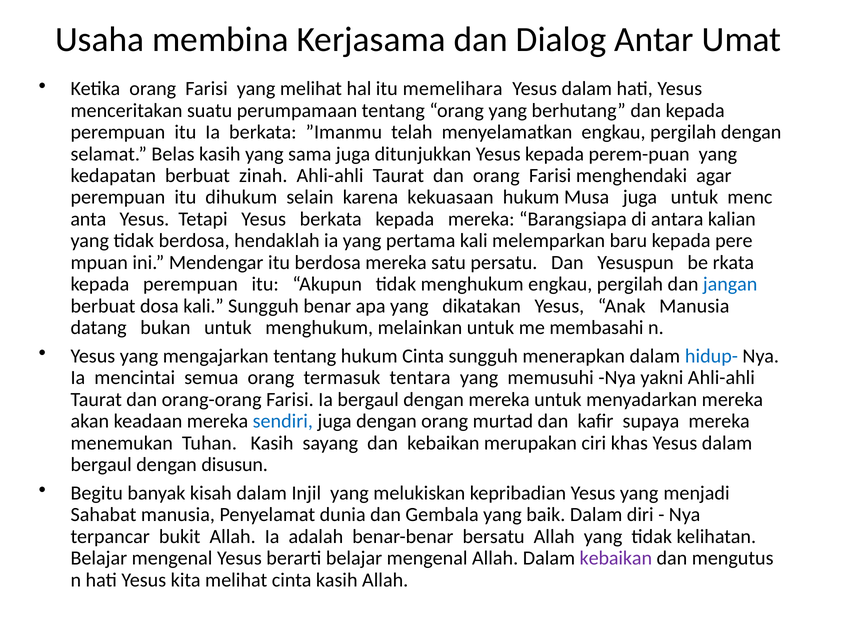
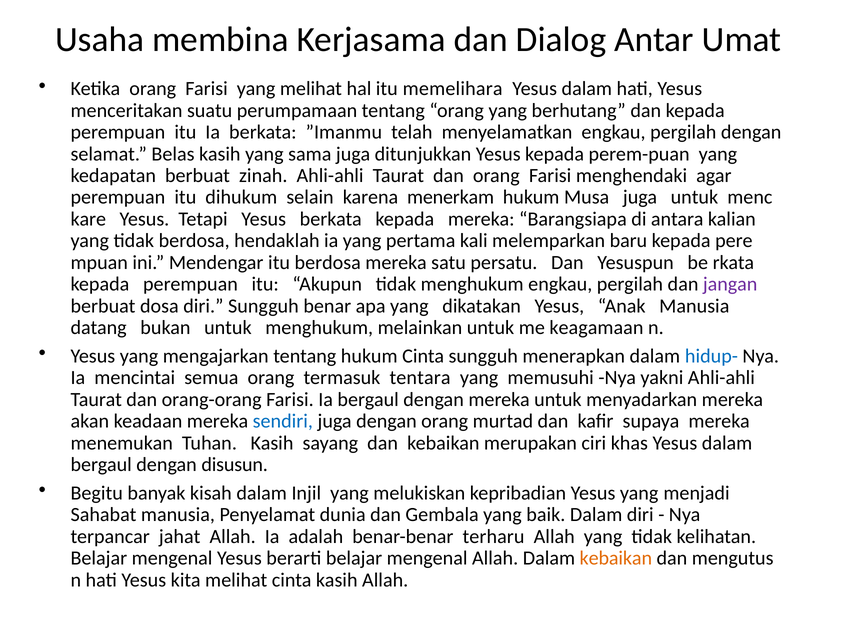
kekuasaan: kekuasaan -> menerkam
anta: anta -> kare
jangan colour: blue -> purple
dosa kali: kali -> diri
membasahi: membasahi -> keagamaan
bukit: bukit -> jahat
bersatu: bersatu -> terharu
kebaikan at (616, 558) colour: purple -> orange
